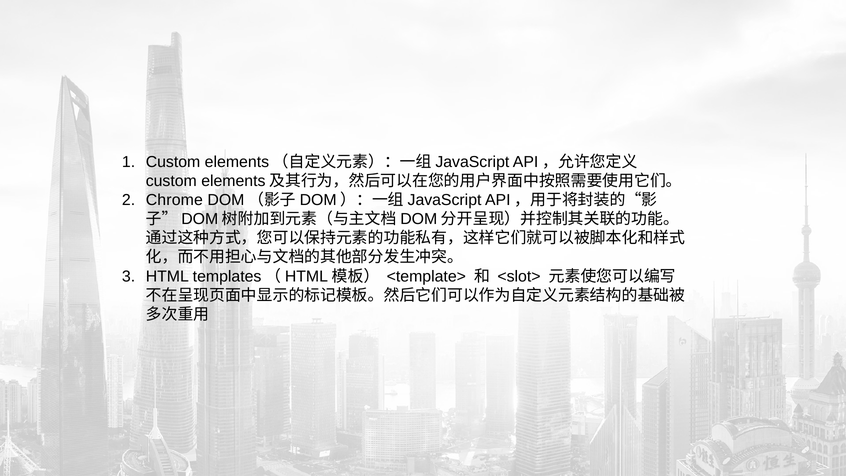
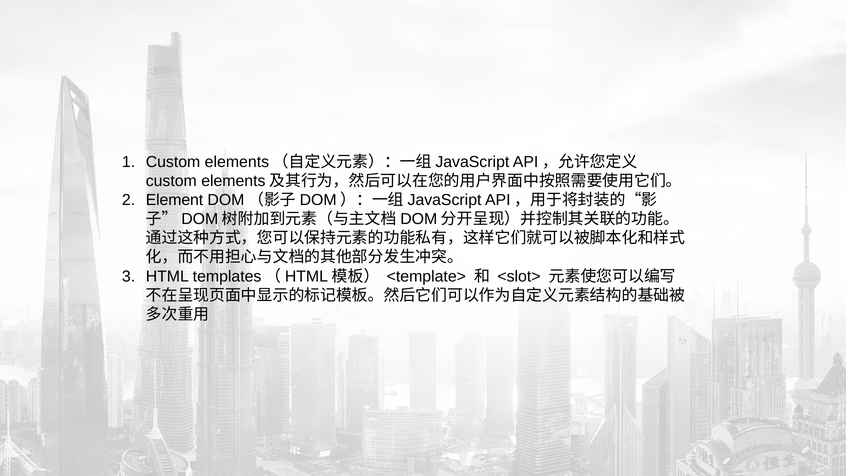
Chrome: Chrome -> Element
